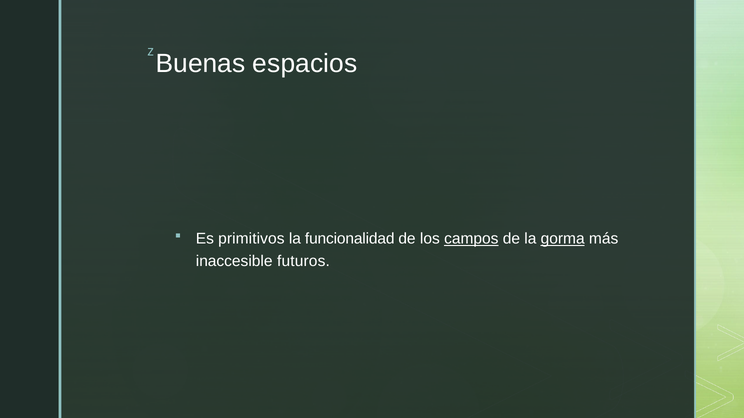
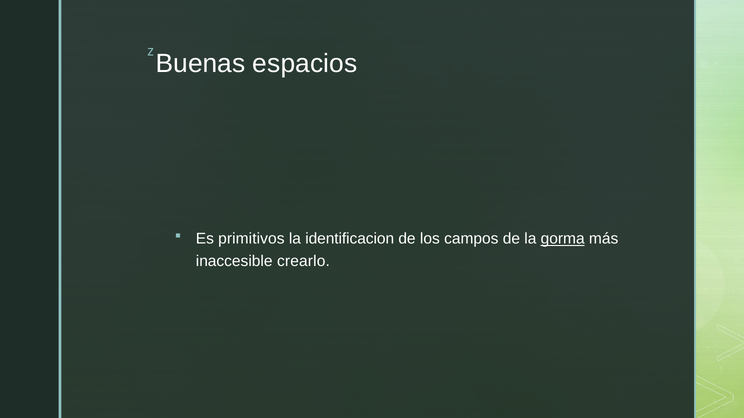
funcionalidad: funcionalidad -> identificacion
campos underline: present -> none
futuros: futuros -> crearlo
